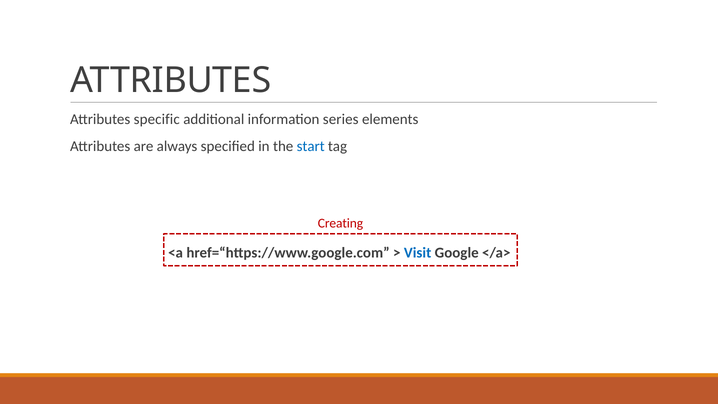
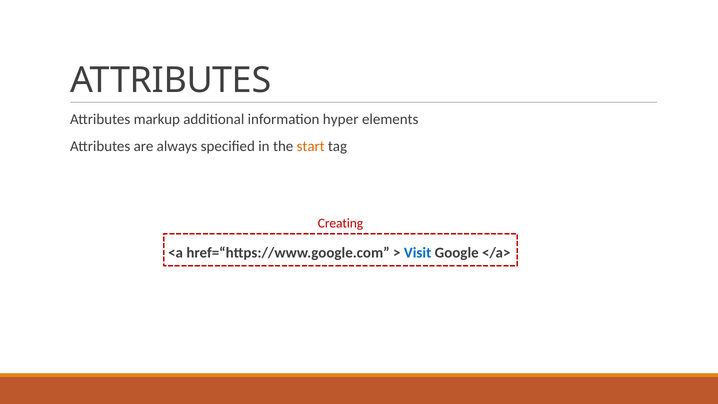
specific: specific -> markup
series: series -> hyper
start colour: blue -> orange
